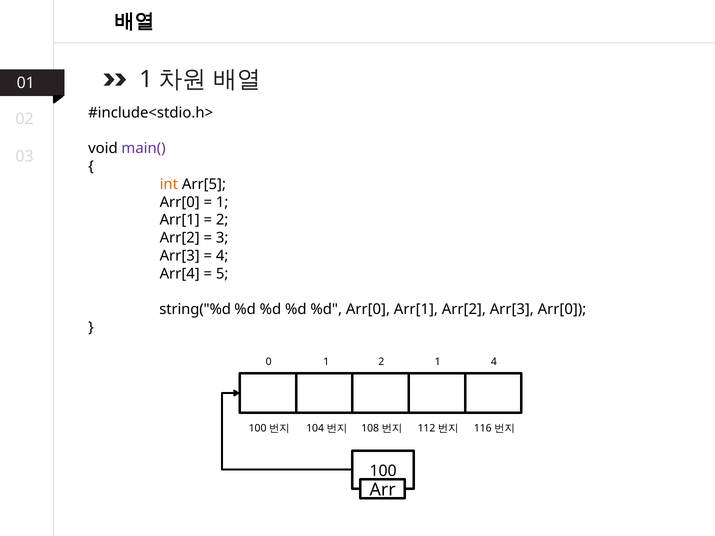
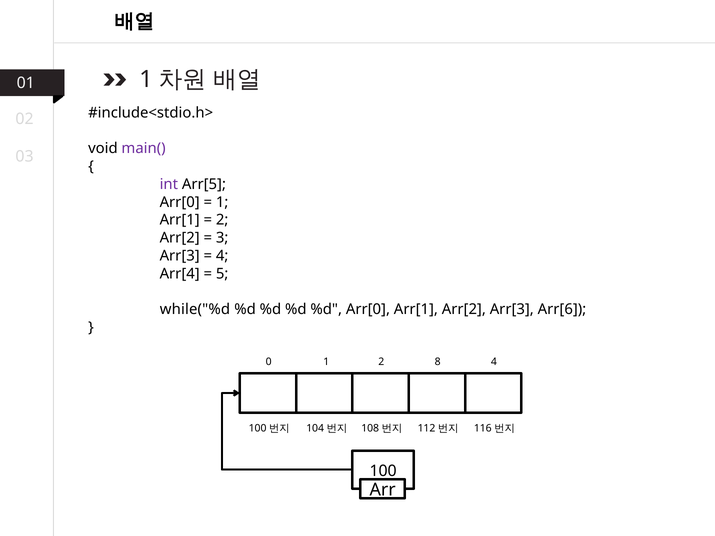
int colour: orange -> purple
string("%d: string("%d -> while("%d
Arr[3 Arr[0: Arr[0 -> Arr[6
2 1: 1 -> 8
